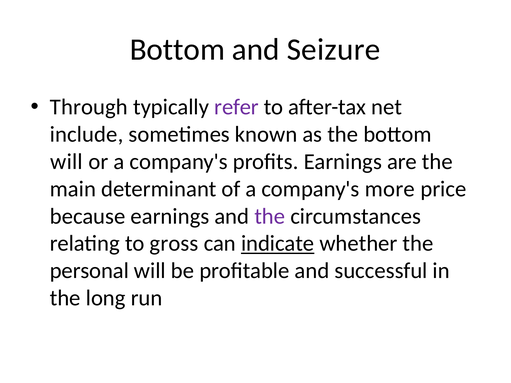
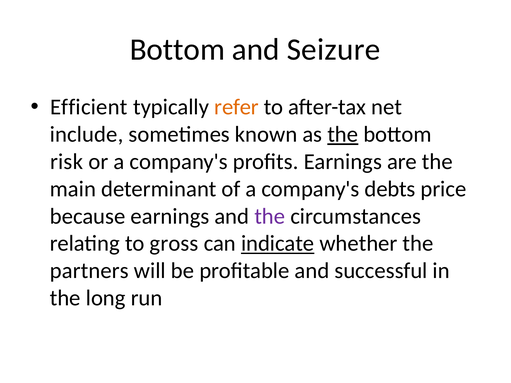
Through: Through -> Efficient
refer colour: purple -> orange
the at (343, 134) underline: none -> present
will at (67, 162): will -> risk
more: more -> debts
personal: personal -> partners
